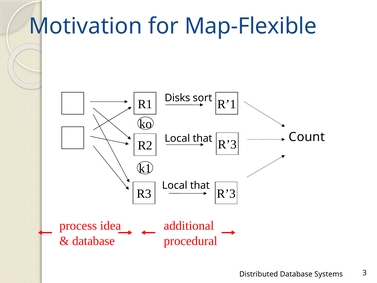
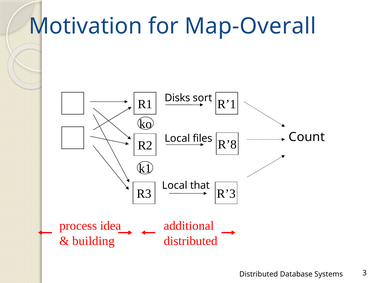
Map-Flexible: Map-Flexible -> Map-Overall
that at (203, 138): that -> files
R’3 at (227, 144): R’3 -> R’8
database at (94, 241): database -> building
procedural at (191, 241): procedural -> distributed
